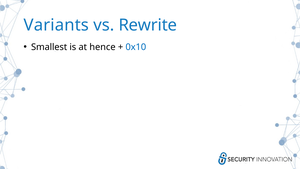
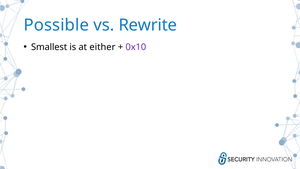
Variants: Variants -> Possible
hence: hence -> either
0x10 colour: blue -> purple
